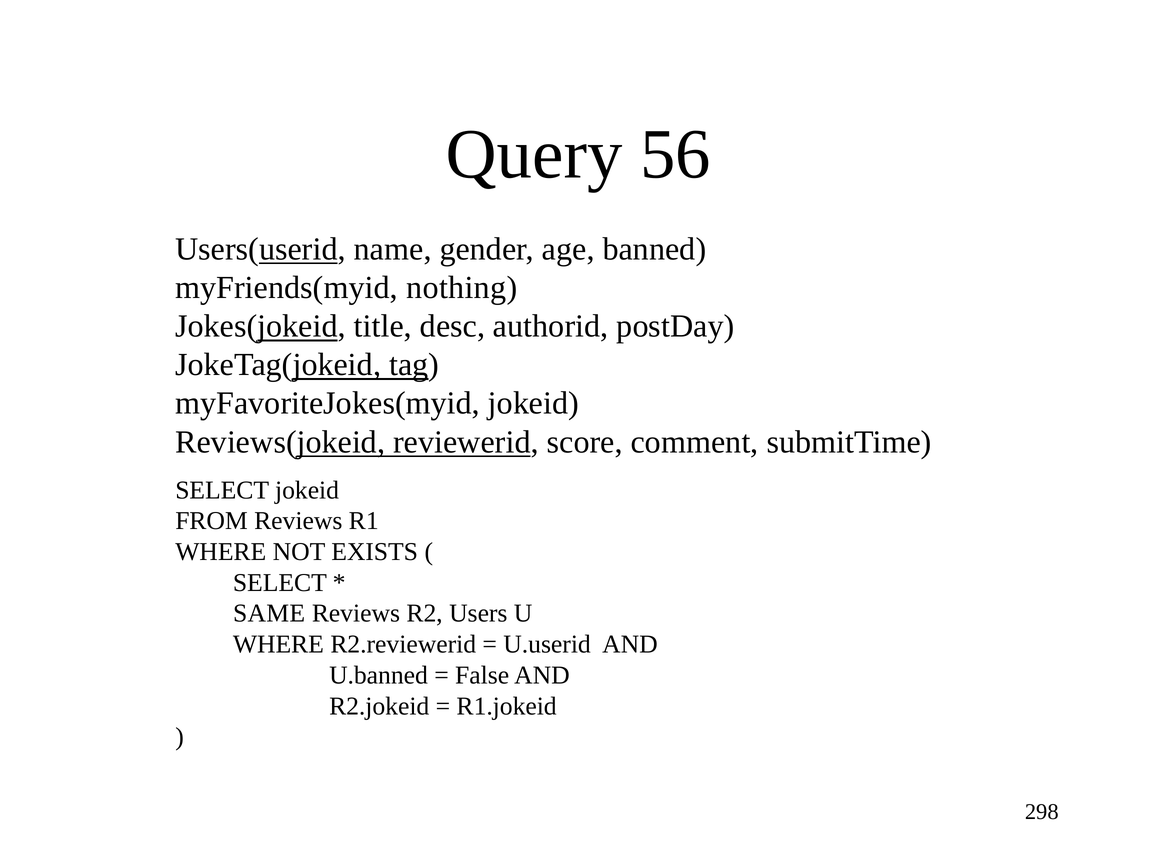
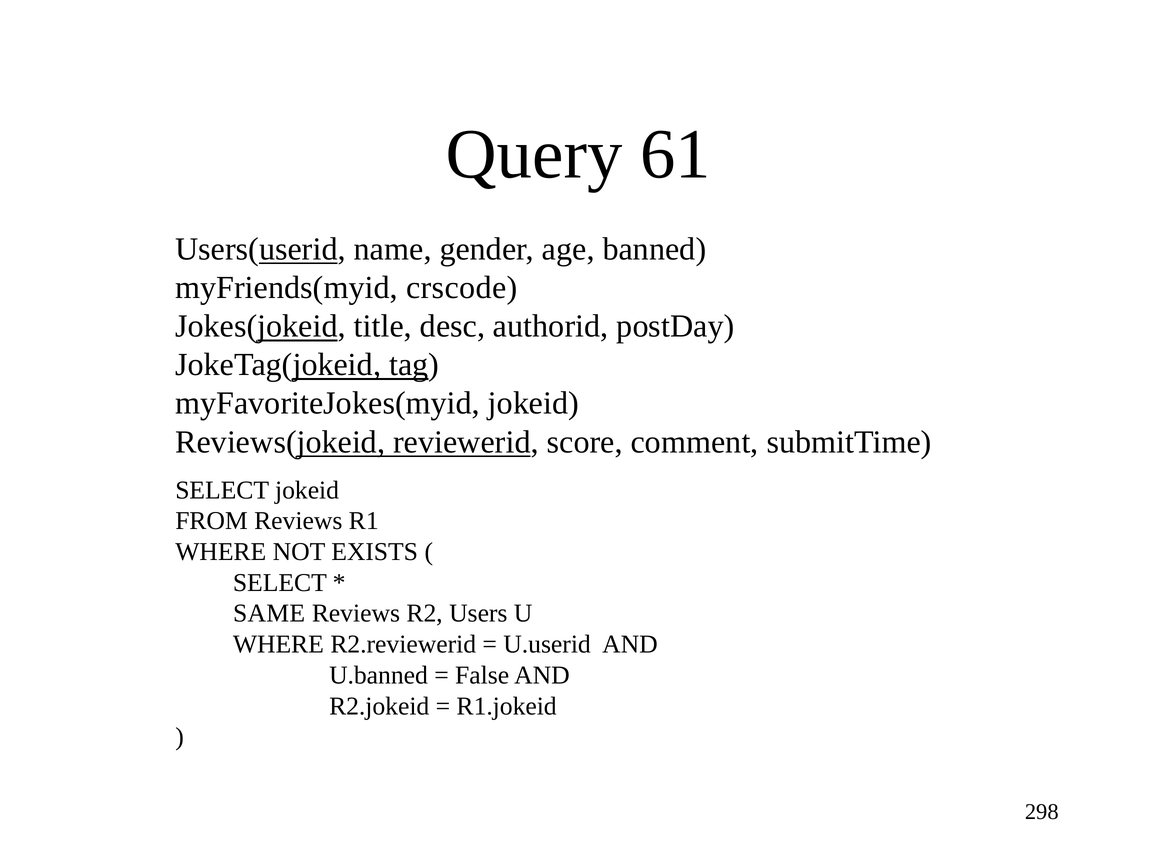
56: 56 -> 61
nothing: nothing -> crscode
